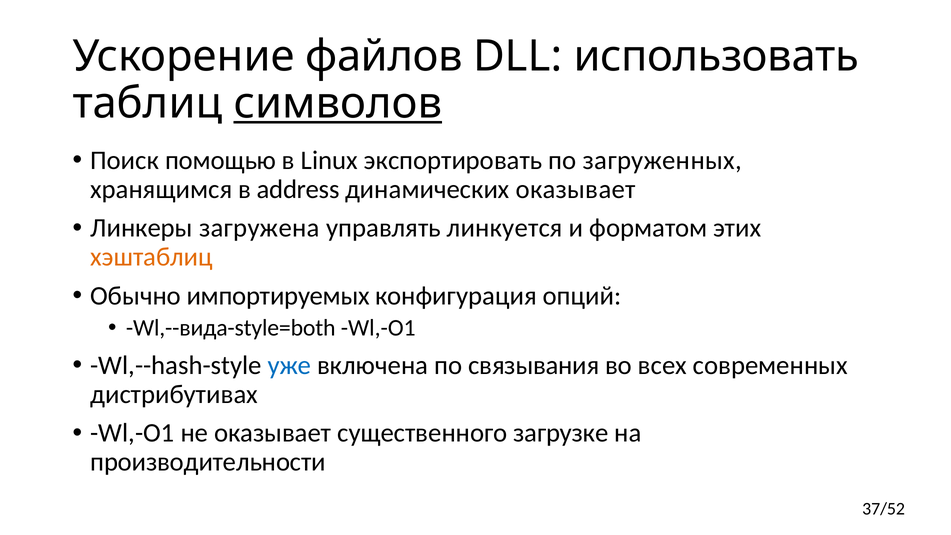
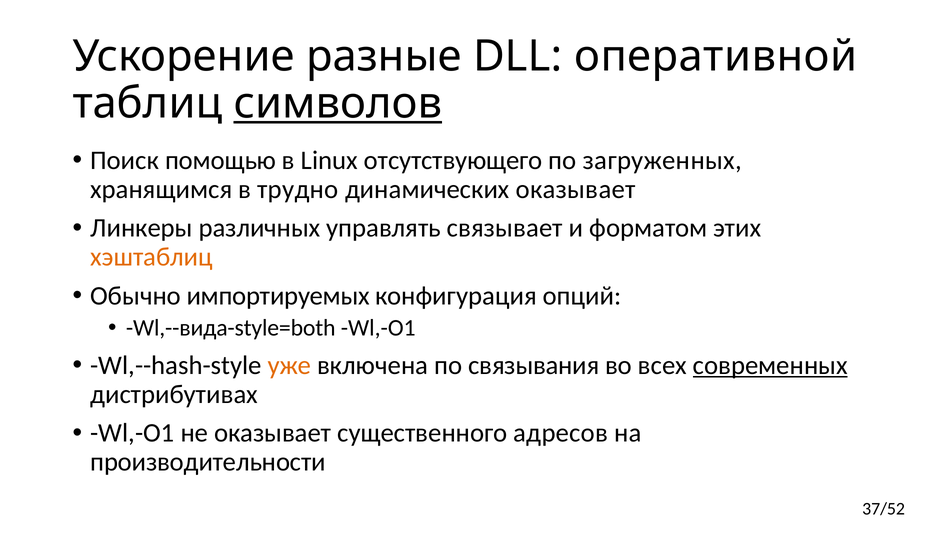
файлов: файлов -> разные
использовать: использовать -> оперативной
экспортировать: экспортировать -> отсутствующего
address: address -> трудно
загружена: загружена -> различных
линкуется: линкуется -> связывает
уже colour: blue -> orange
современных underline: none -> present
загрузке: загрузке -> адресов
